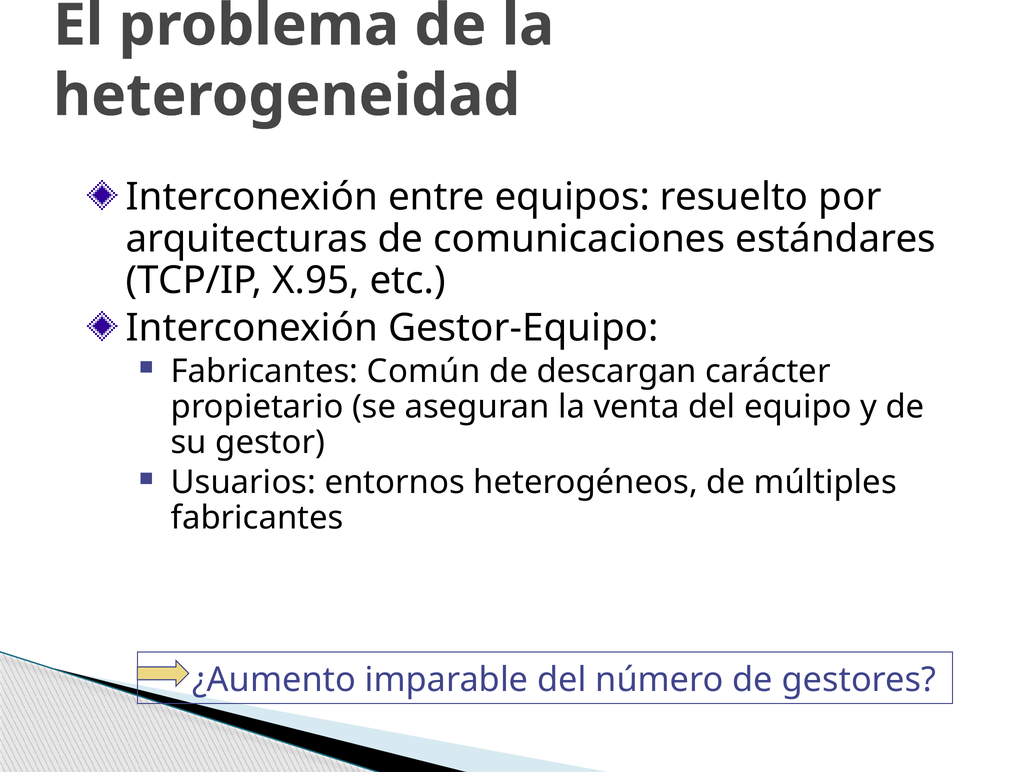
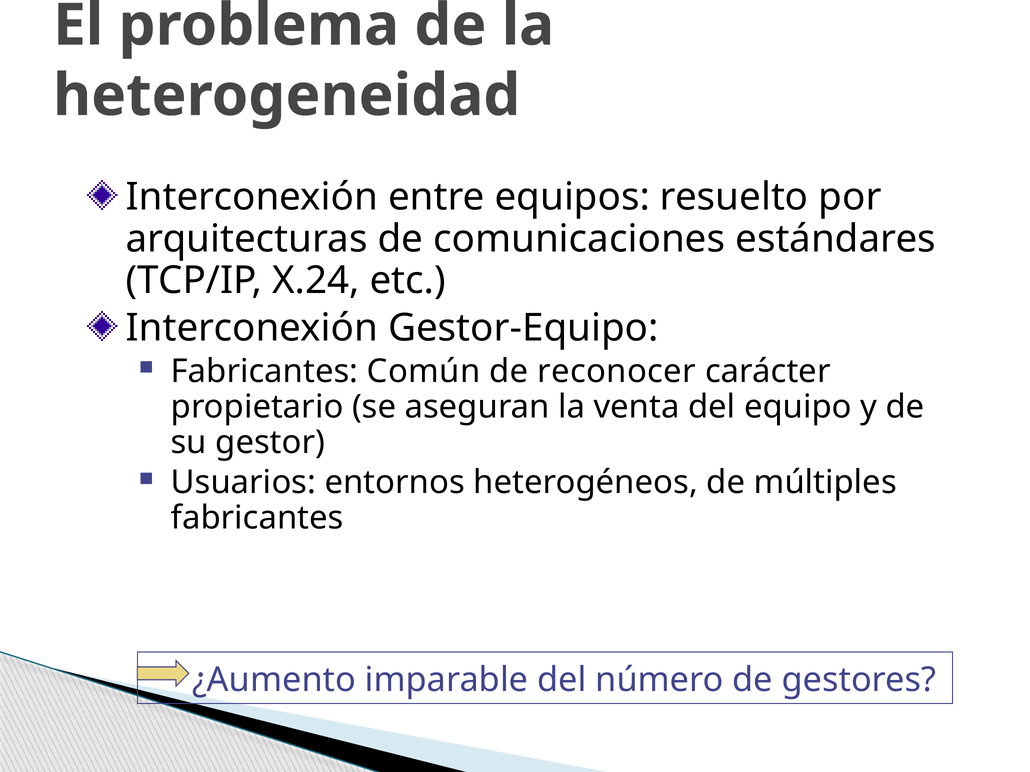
X.95: X.95 -> X.24
descargan: descargan -> reconocer
